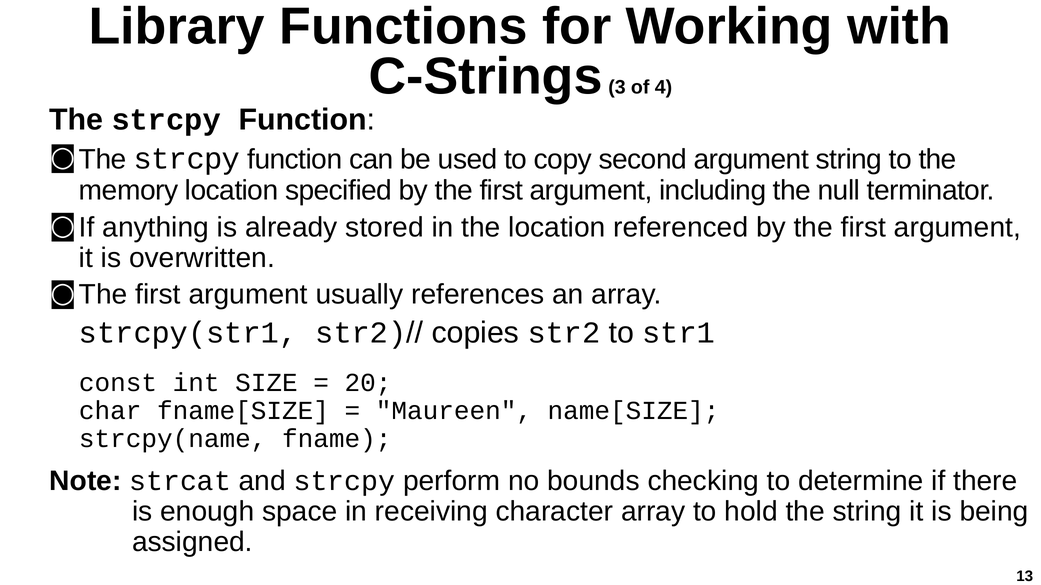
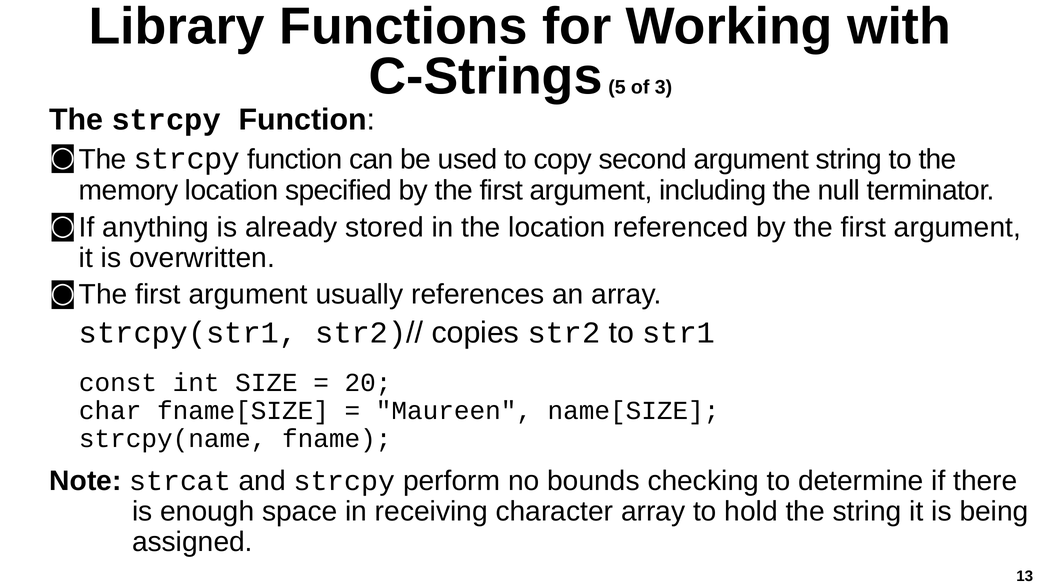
3: 3 -> 5
4: 4 -> 3
